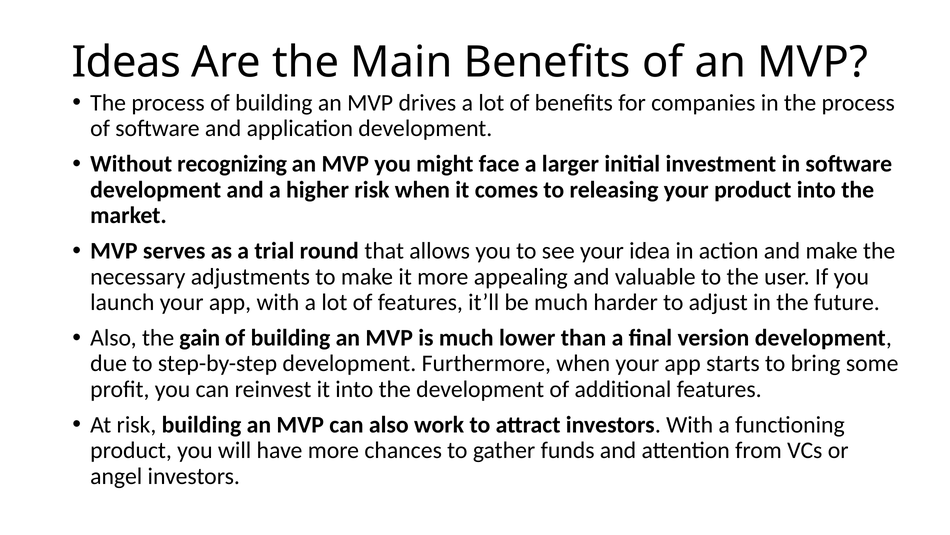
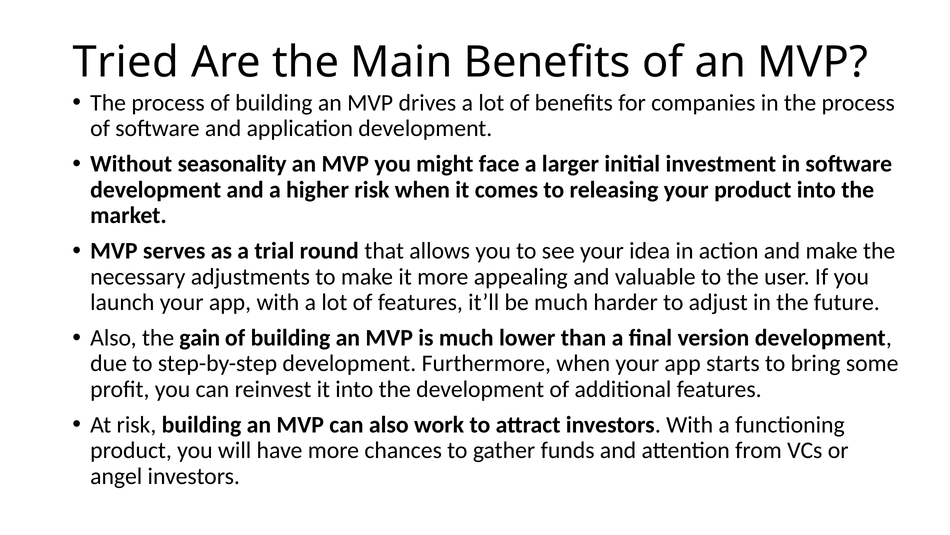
Ideas: Ideas -> Tried
recognizing: recognizing -> seasonality
